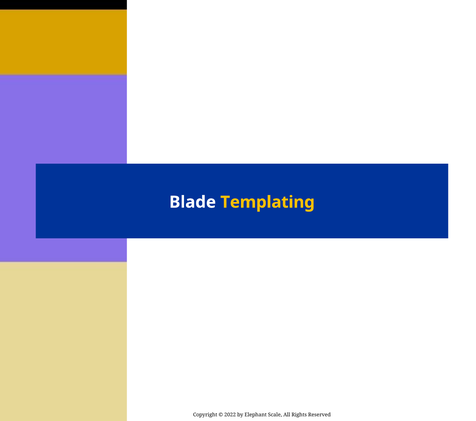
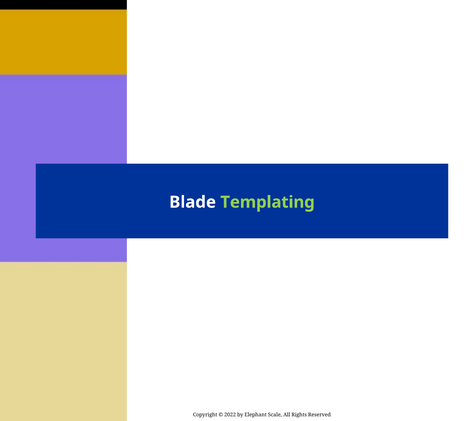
Templating colour: yellow -> light green
